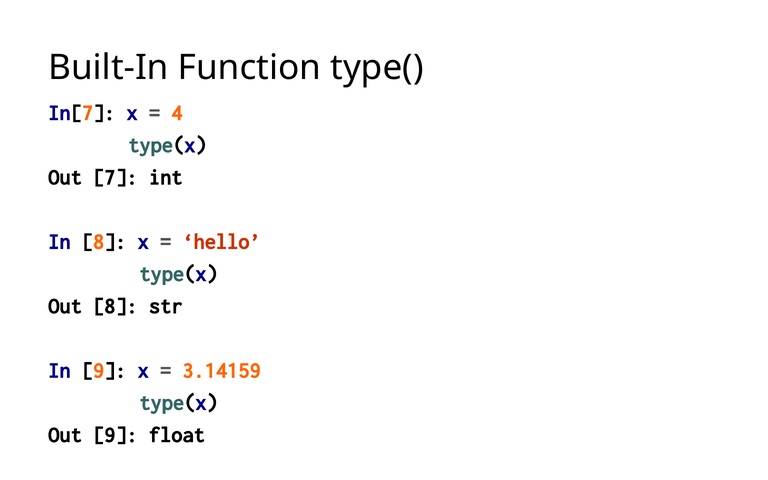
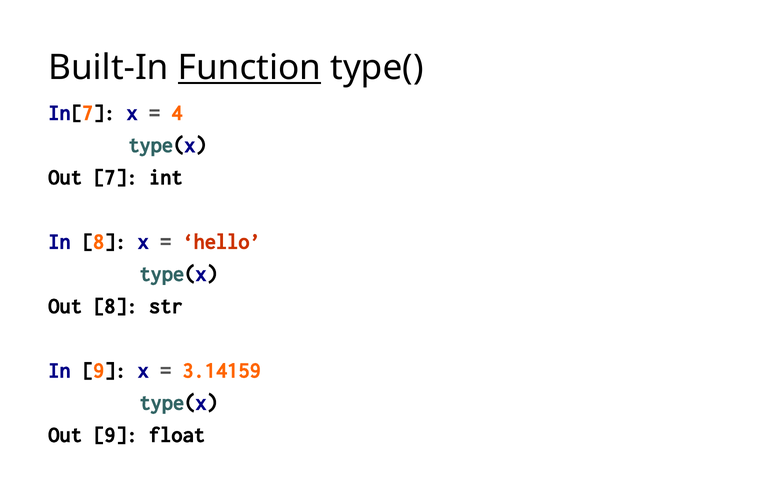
Function underline: none -> present
